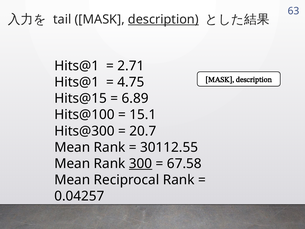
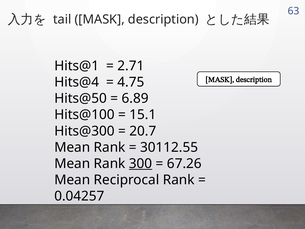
description at (163, 19) underline: present -> none
Hits@1 at (77, 82): Hits@1 -> Hits@4
Hits@15: Hits@15 -> Hits@50
67.58: 67.58 -> 67.26
